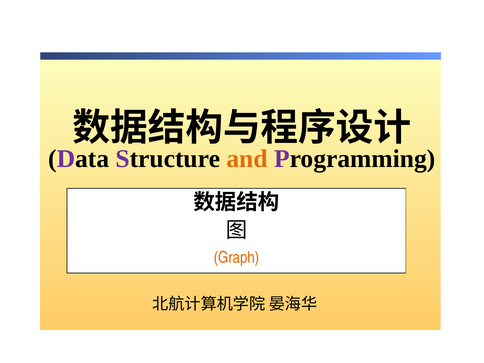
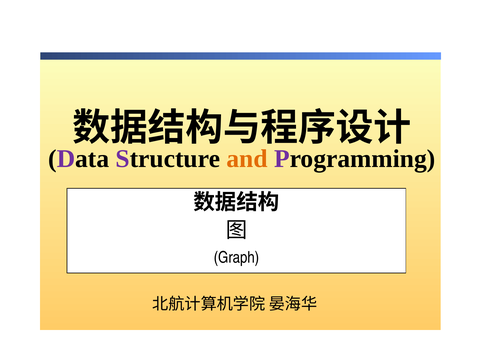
Graph colour: orange -> black
